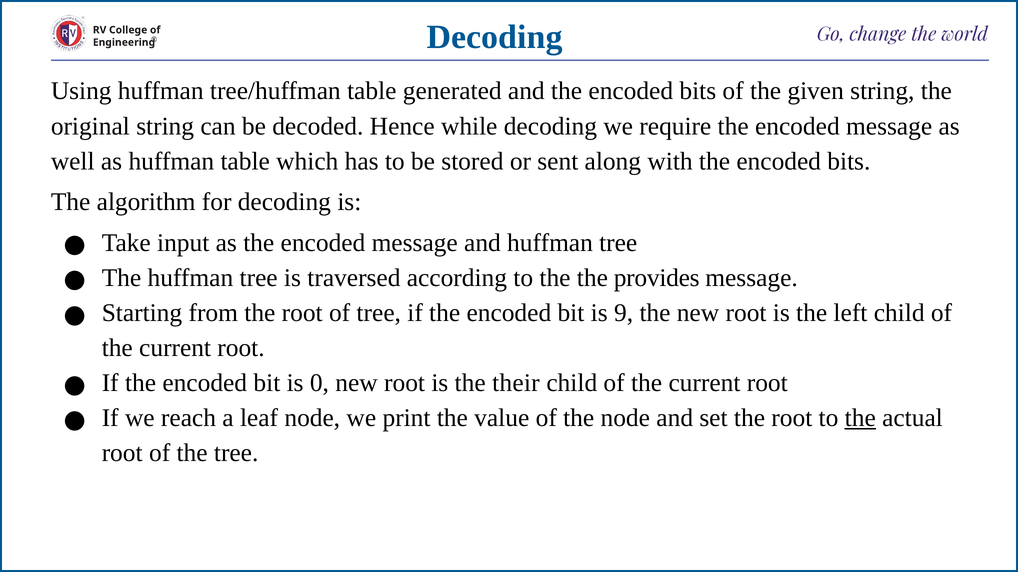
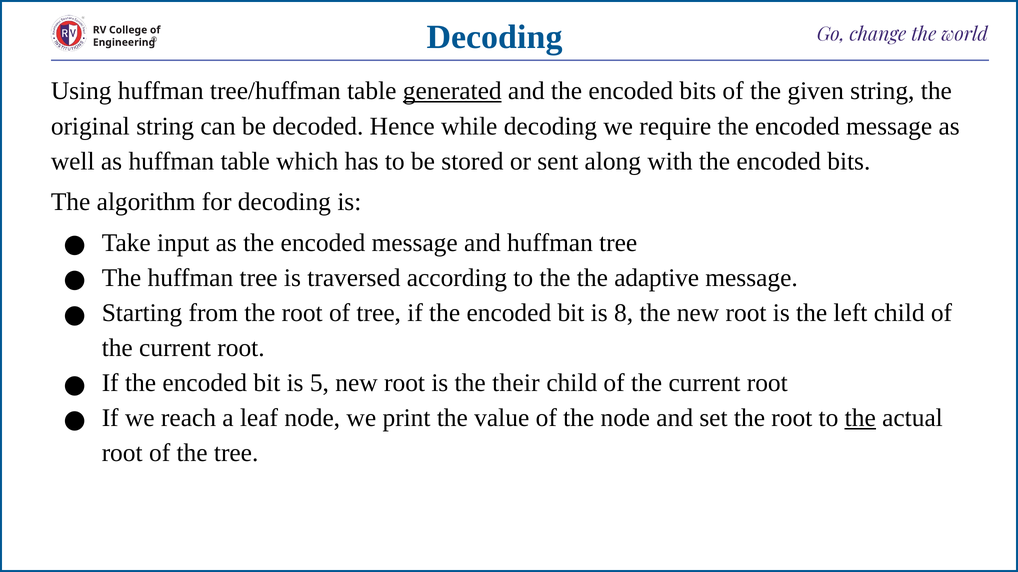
generated underline: none -> present
provides: provides -> adaptive
9: 9 -> 8
0: 0 -> 5
